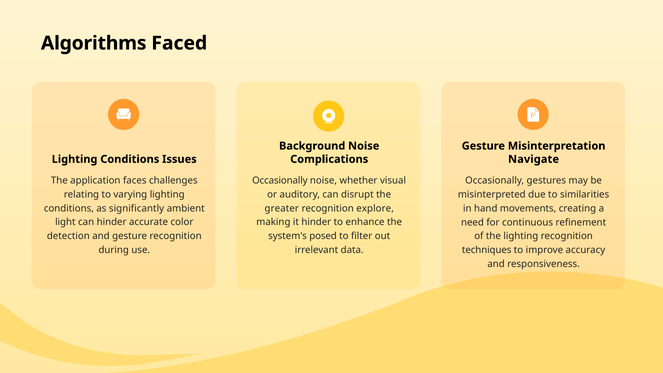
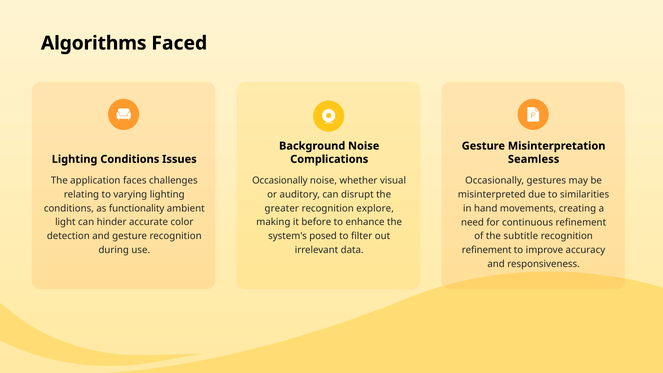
Navigate: Navigate -> Seamless
significantly: significantly -> functionality
it hinder: hinder -> before
the lighting: lighting -> subtitle
techniques at (487, 250): techniques -> refinement
